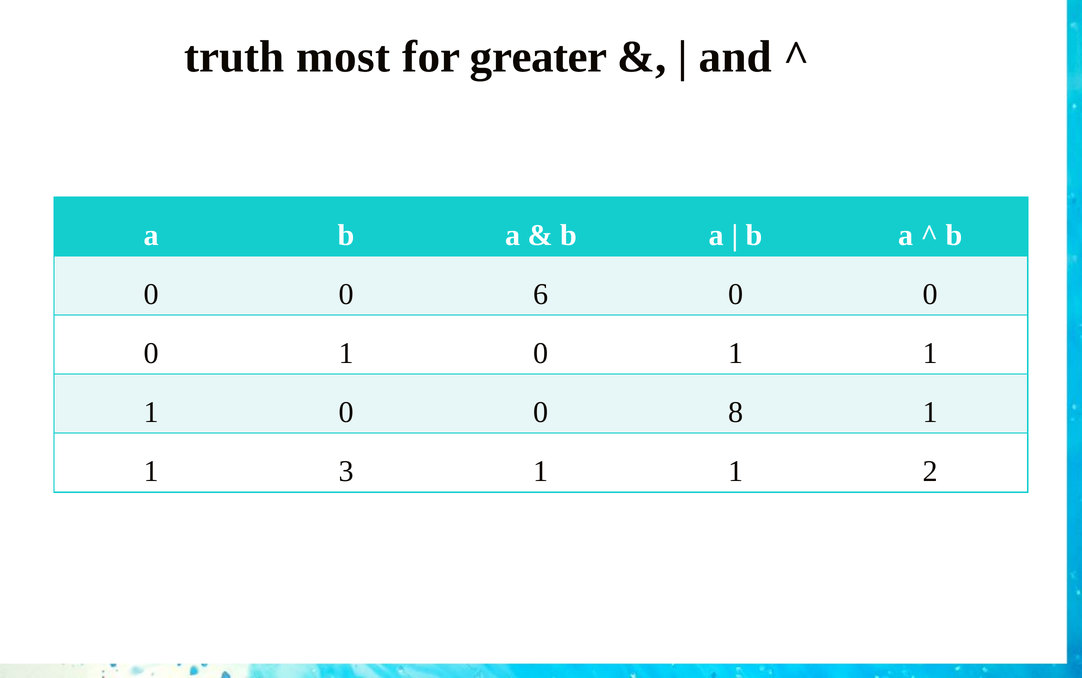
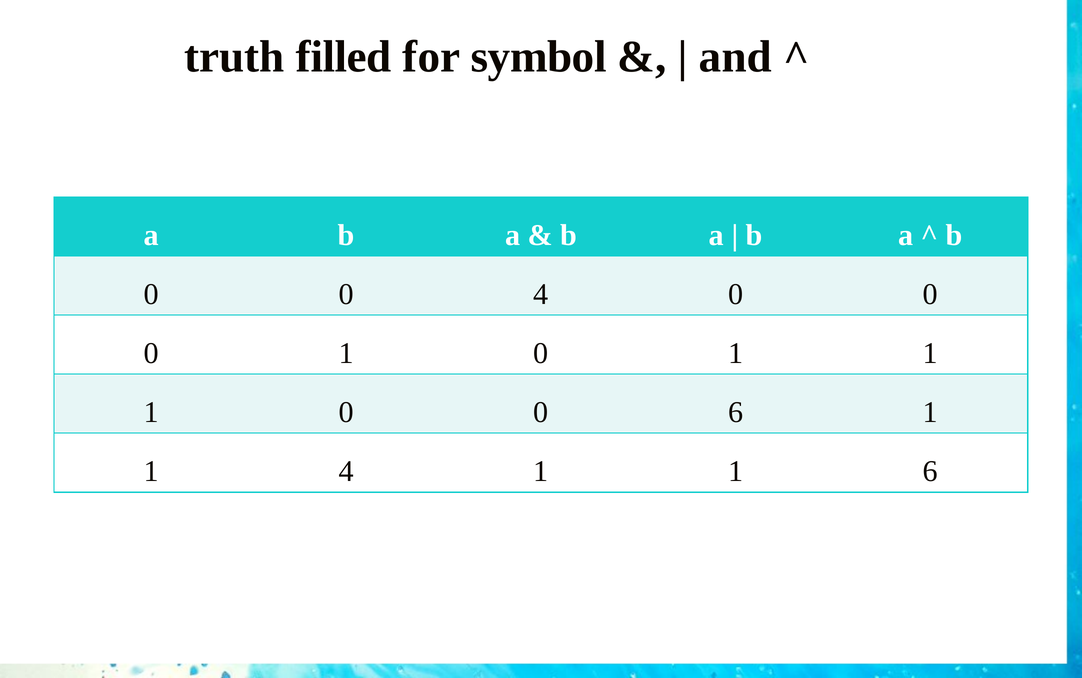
most: most -> filled
greater: greater -> symbol
0 6: 6 -> 4
0 8: 8 -> 6
1 3: 3 -> 4
1 2: 2 -> 6
